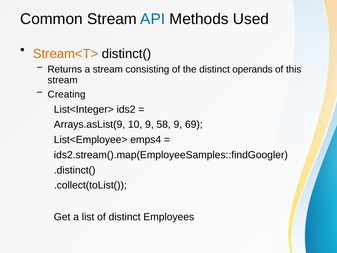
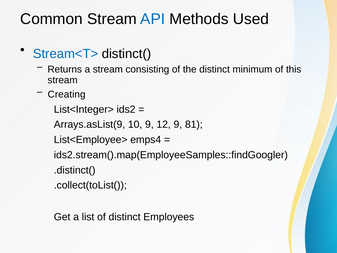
Stream<T> colour: orange -> blue
operands: operands -> minimum
58: 58 -> 12
69: 69 -> 81
